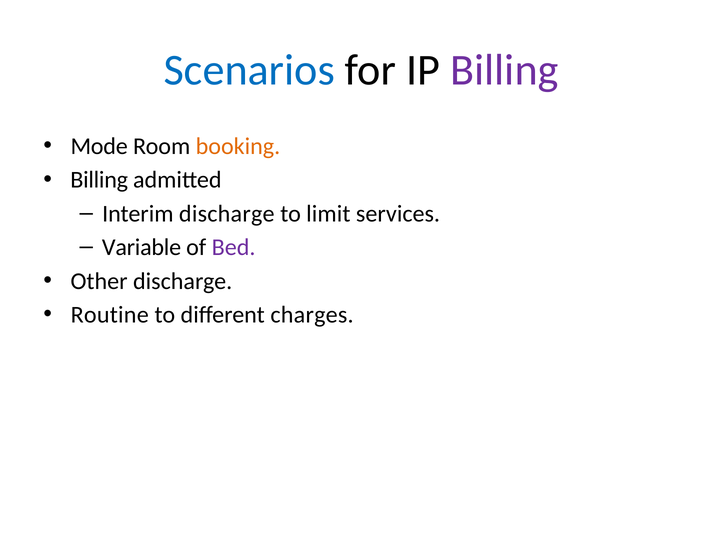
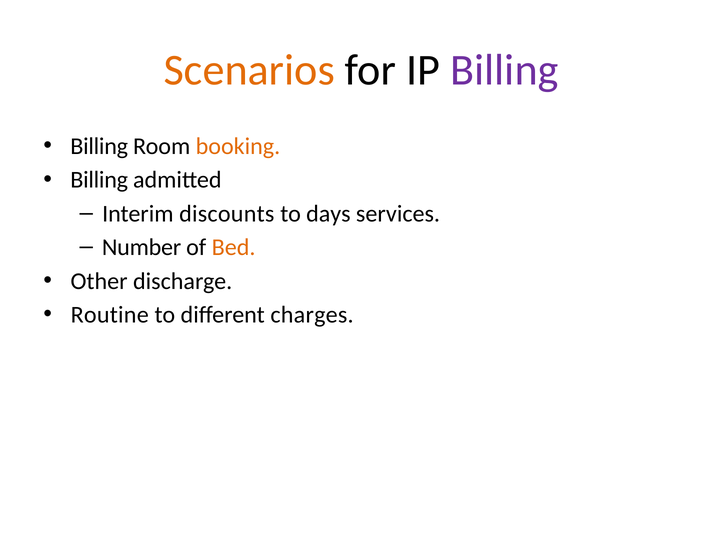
Scenarios colour: blue -> orange
Mode at (99, 146): Mode -> Billing
Interim discharge: discharge -> discounts
limit: limit -> days
Variable: Variable -> Number
Bed colour: purple -> orange
